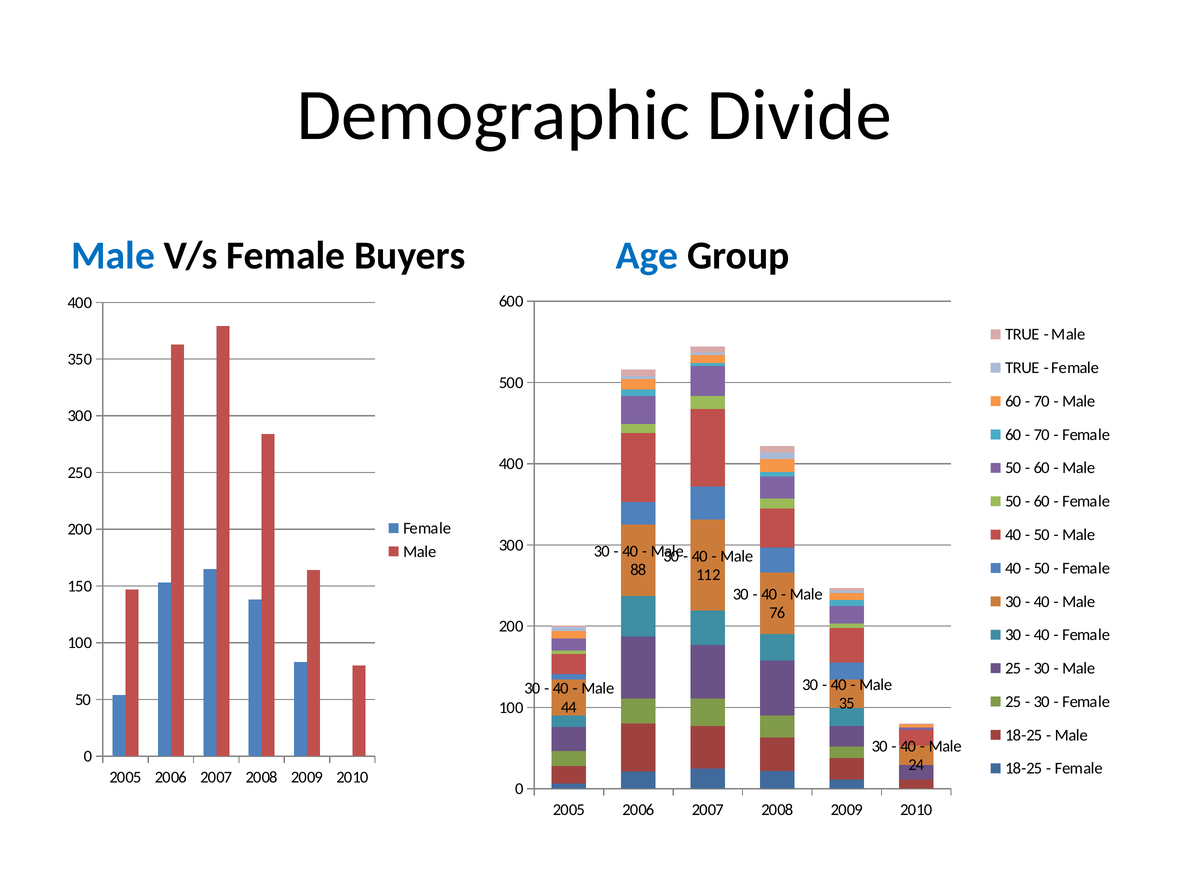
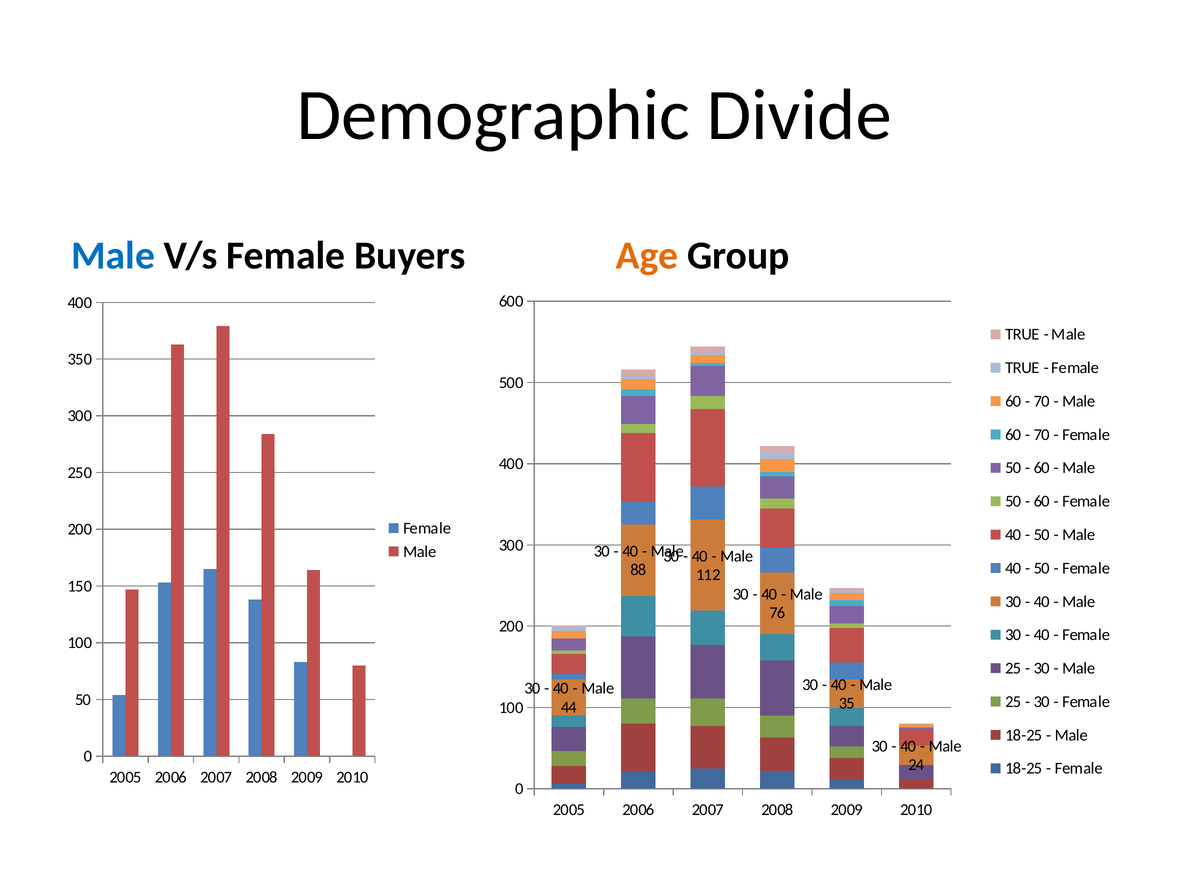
Age colour: blue -> orange
